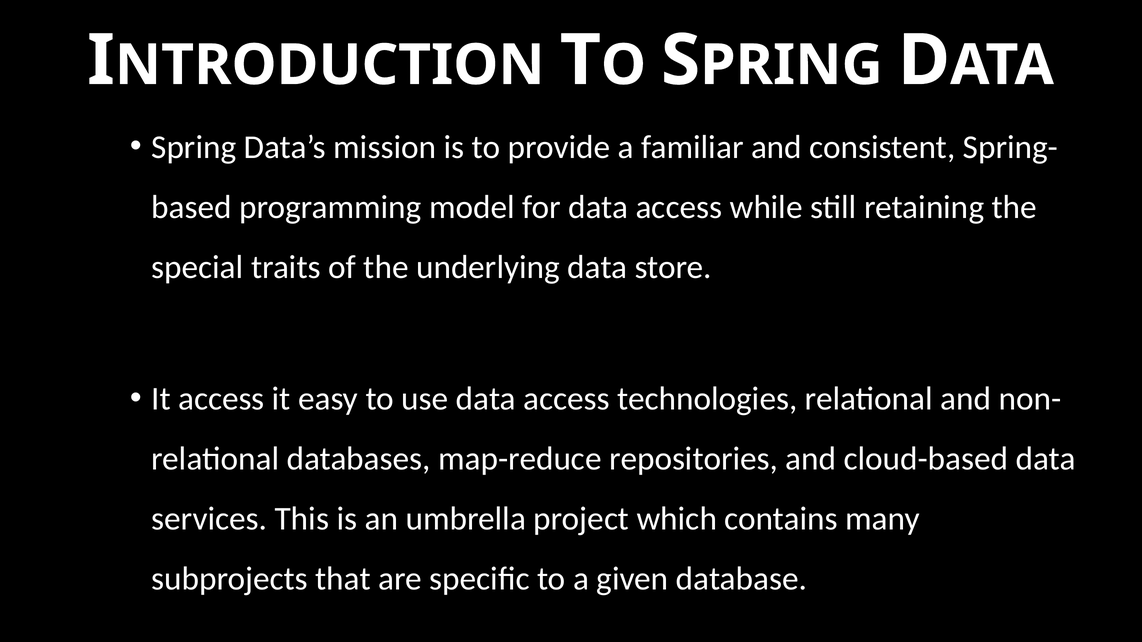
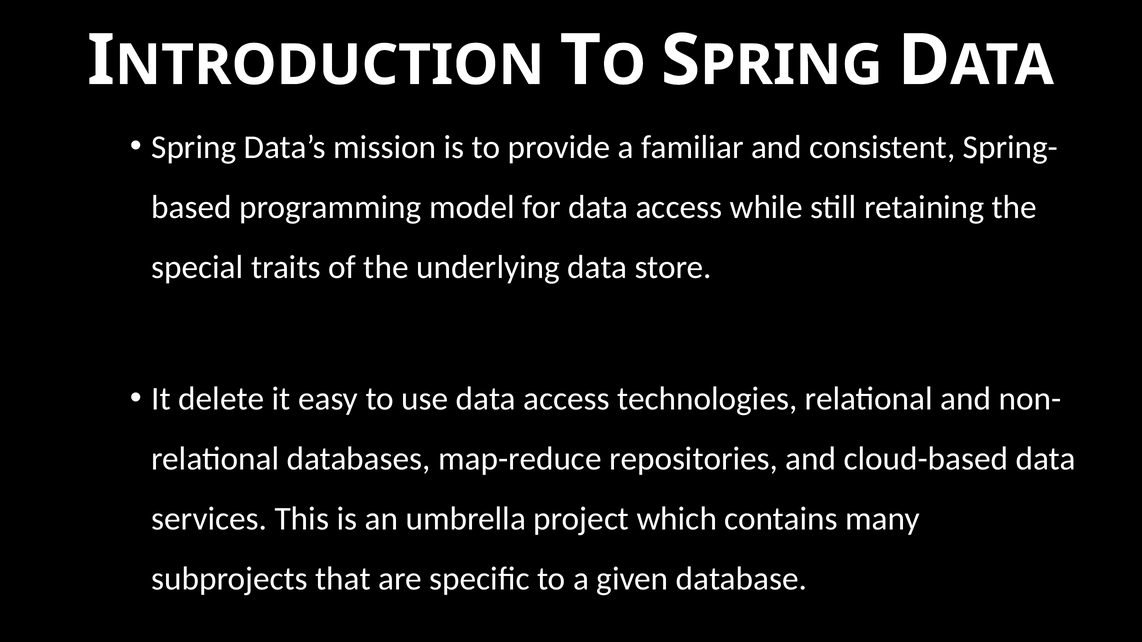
It access: access -> delete
